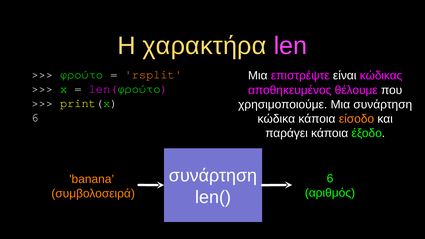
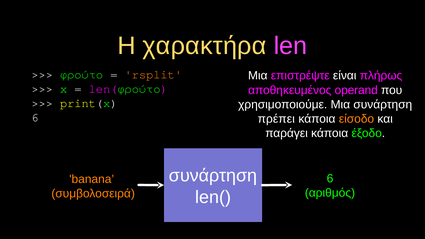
κώδικας: κώδικας -> πλήρως
θέλουμε: θέλουμε -> operand
κώδικα: κώδικα -> πρέπει
